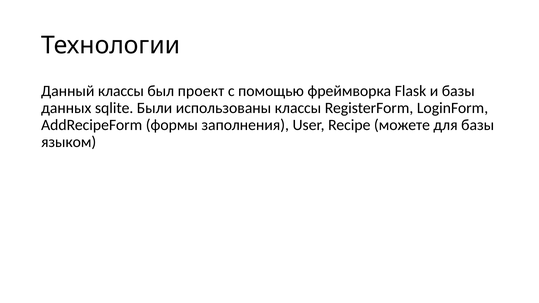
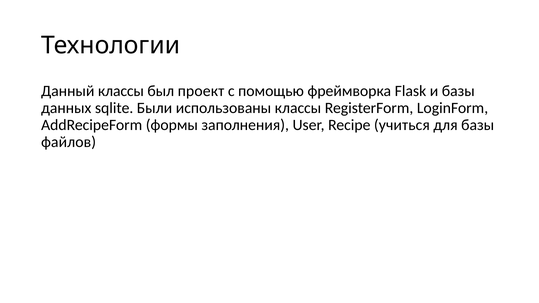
можете: можете -> учиться
языком: языком -> файлов
